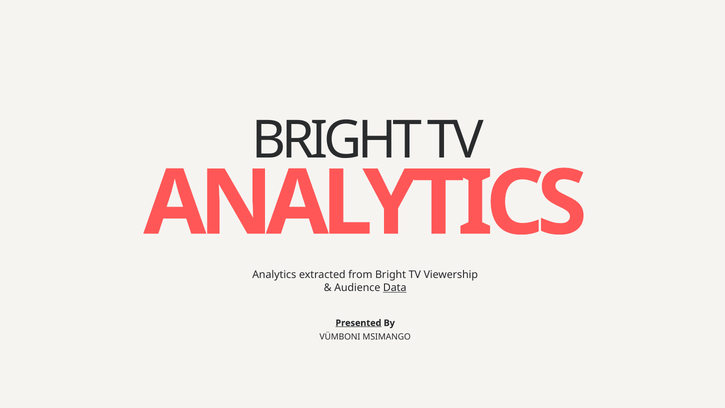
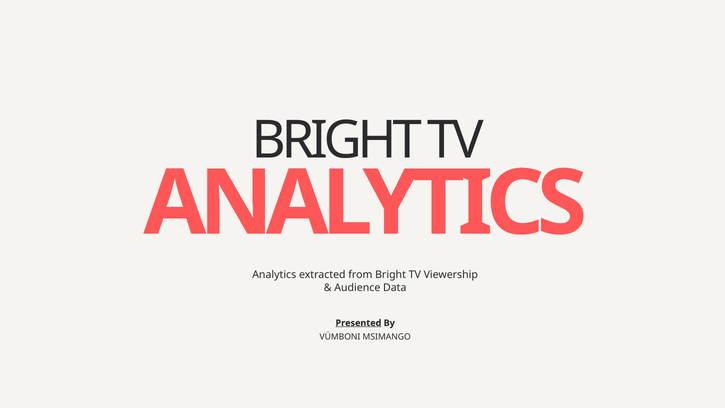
Data underline: present -> none
